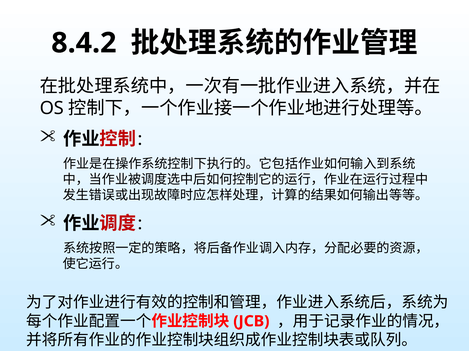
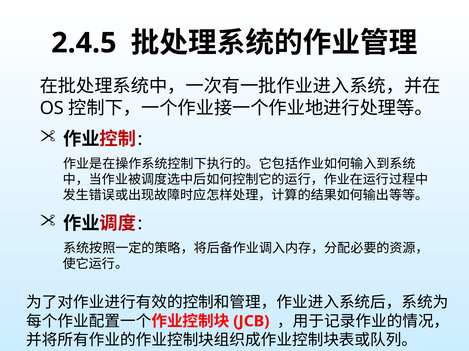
8.4.2: 8.4.2 -> 2.4.5
